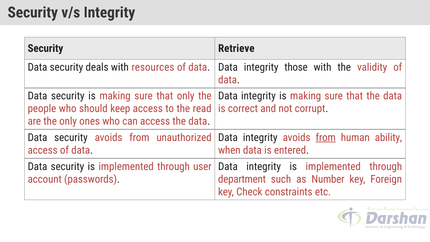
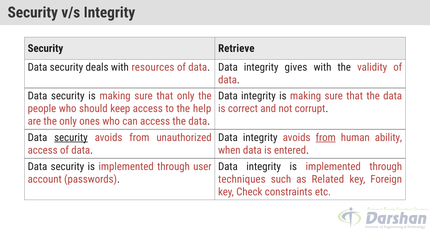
those: those -> gives
read: read -> help
security at (71, 137) underline: none -> present
department: department -> techniques
Number: Number -> Related
